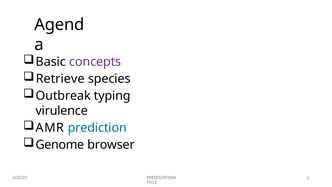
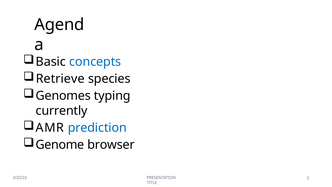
concepts colour: purple -> blue
Outbreak: Outbreak -> Genomes
virulence: virulence -> currently
